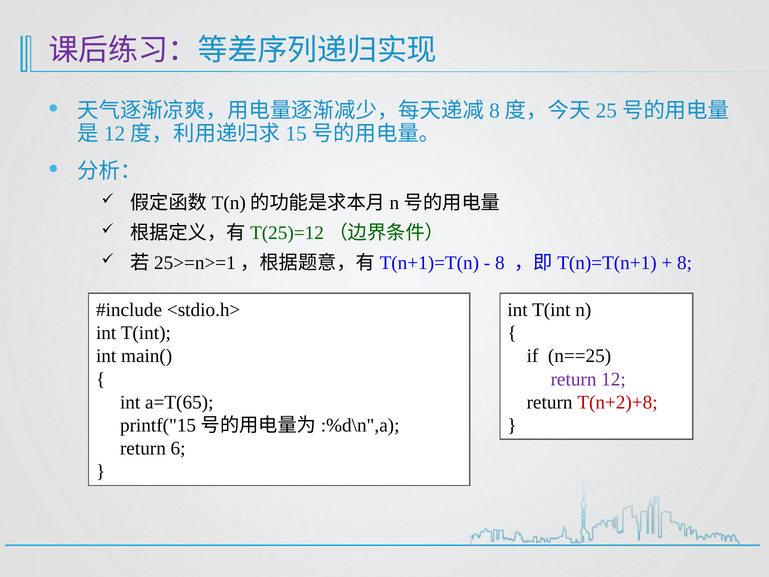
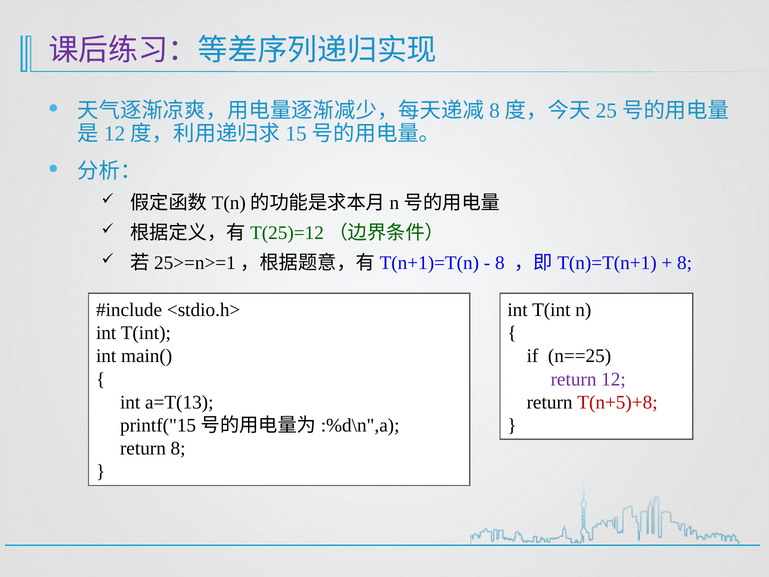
a=T(65: a=T(65 -> a=T(13
T(n+2)+8: T(n+2)+8 -> T(n+5)+8
return 6: 6 -> 8
